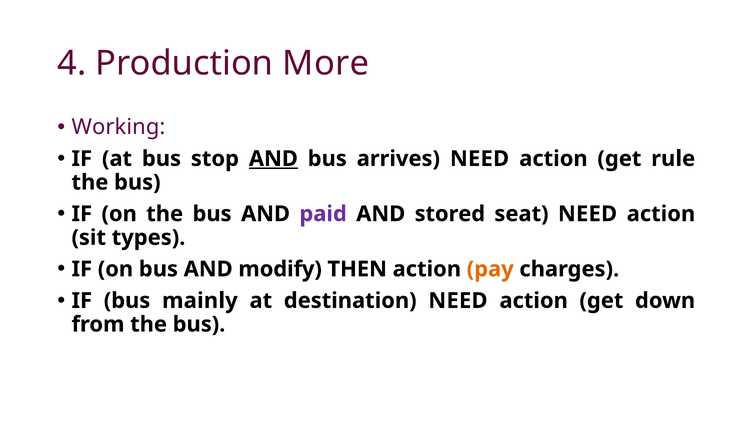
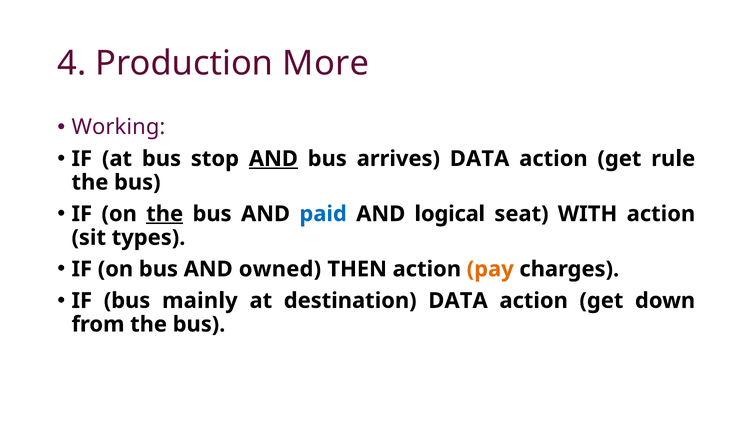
arrives NEED: NEED -> DATA
the at (165, 214) underline: none -> present
paid colour: purple -> blue
stored: stored -> logical
seat NEED: NEED -> WITH
modify: modify -> owned
destination NEED: NEED -> DATA
